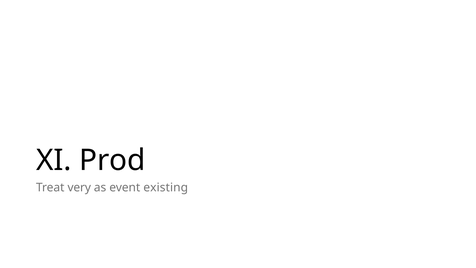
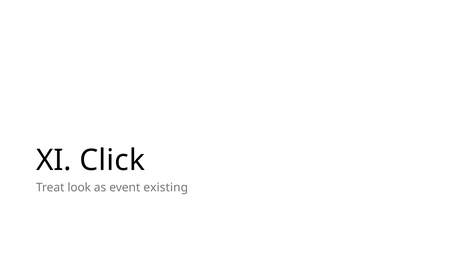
Prod: Prod -> Click
very: very -> look
